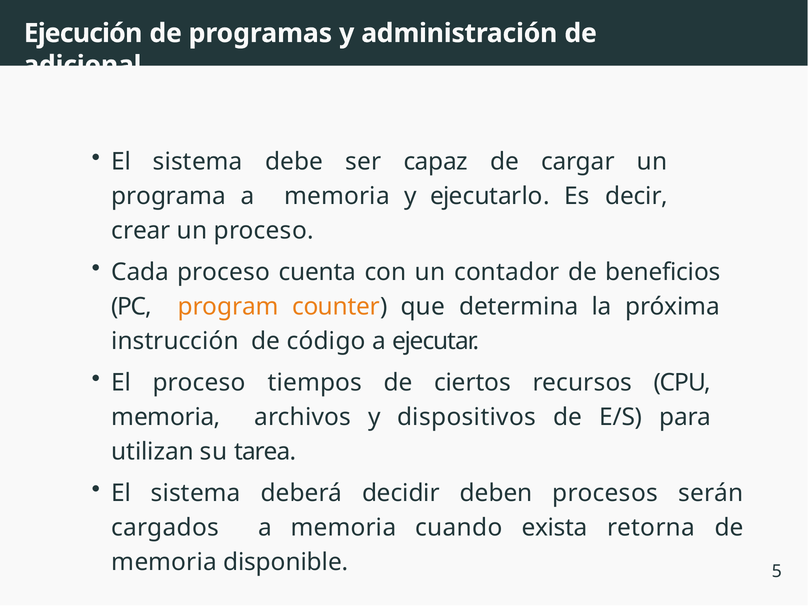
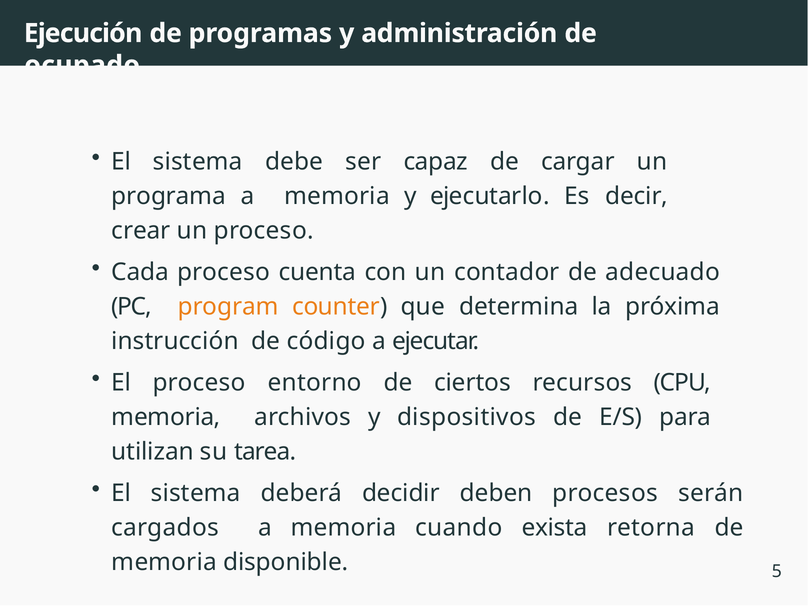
adicional: adicional -> ocupado
beneficios: beneficios -> adecuado
tiempos: tiempos -> entorno
